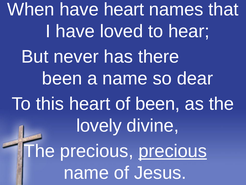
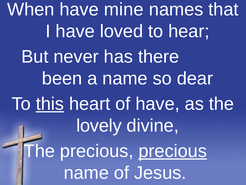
have heart: heart -> mine
this underline: none -> present
of been: been -> have
